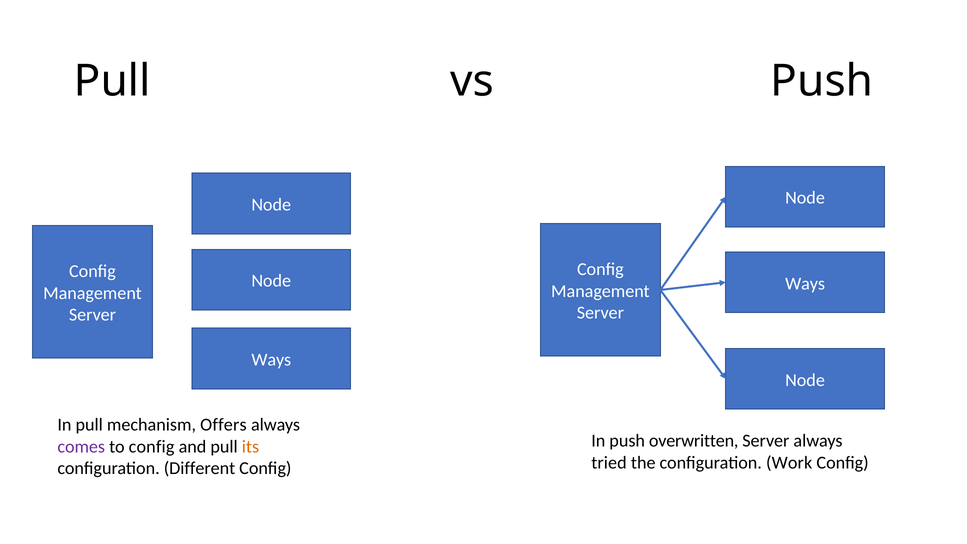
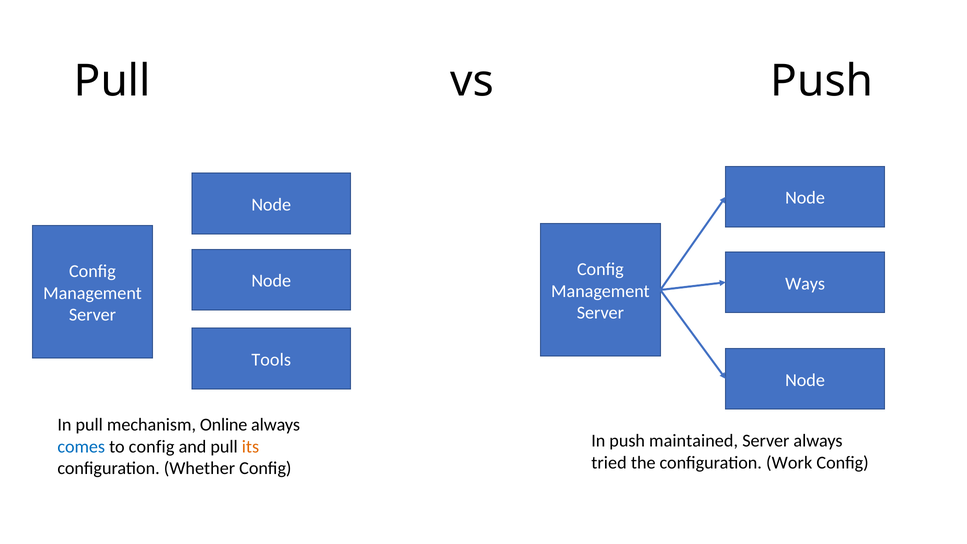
Ways at (271, 360): Ways -> Tools
Offers: Offers -> Online
overwritten: overwritten -> maintained
comes colour: purple -> blue
Different: Different -> Whether
